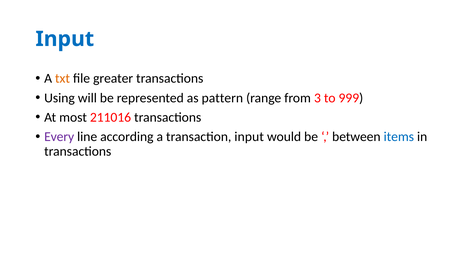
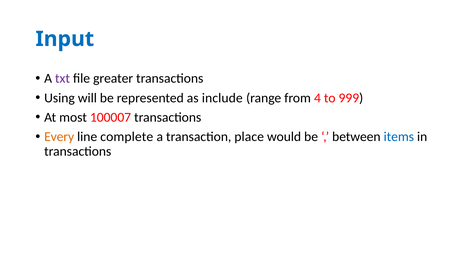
txt colour: orange -> purple
pattern: pattern -> include
3: 3 -> 4
211016: 211016 -> 100007
Every colour: purple -> orange
according: according -> complete
transaction input: input -> place
